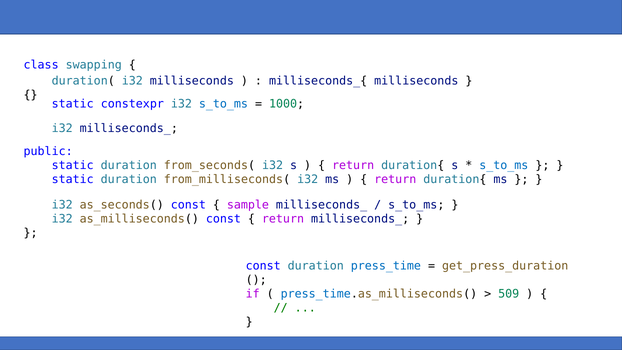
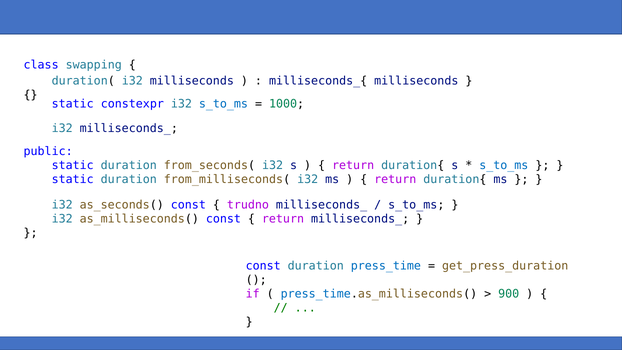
sample: sample -> trudno
509: 509 -> 900
